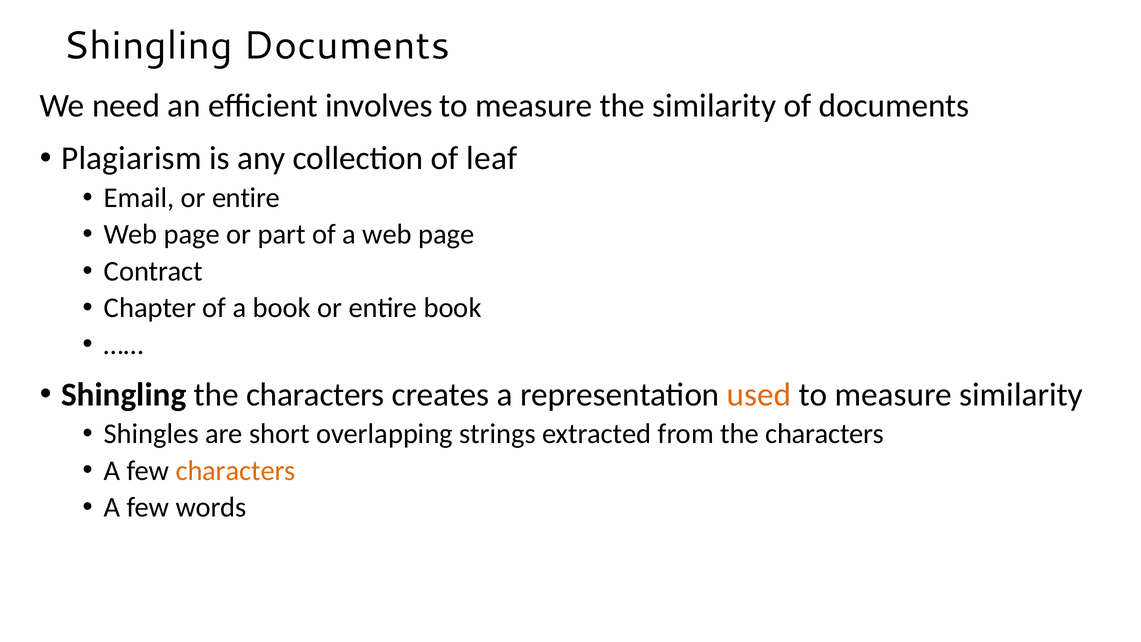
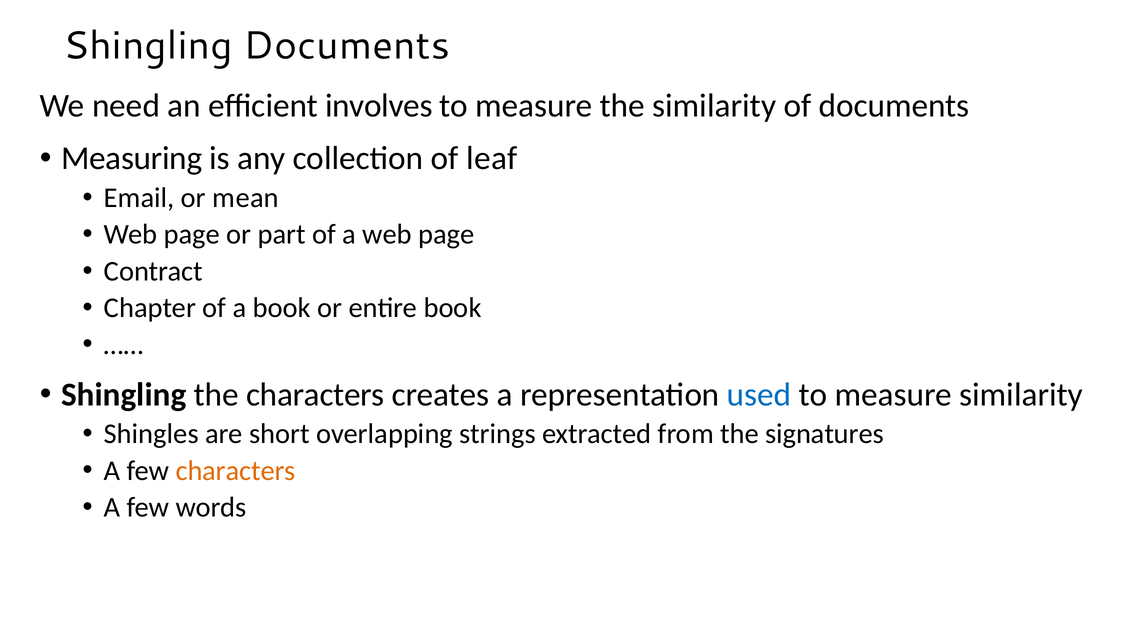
Plagiarism: Plagiarism -> Measuring
Email or entire: entire -> mean
used colour: orange -> blue
from the characters: characters -> signatures
